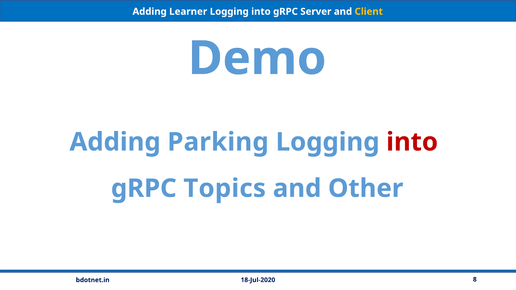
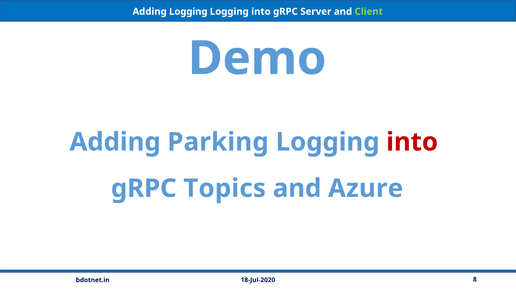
Adding Learner: Learner -> Logging
Client colour: yellow -> light green
Other: Other -> Azure
